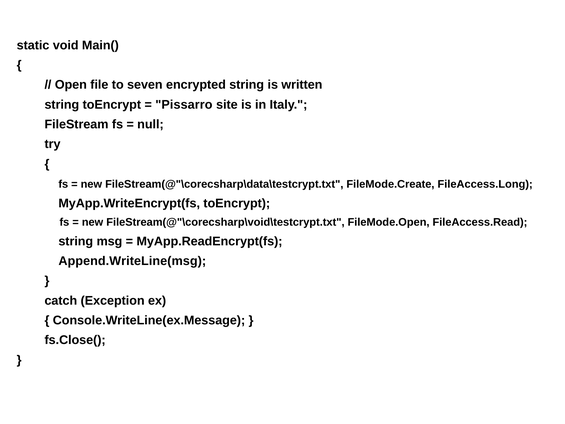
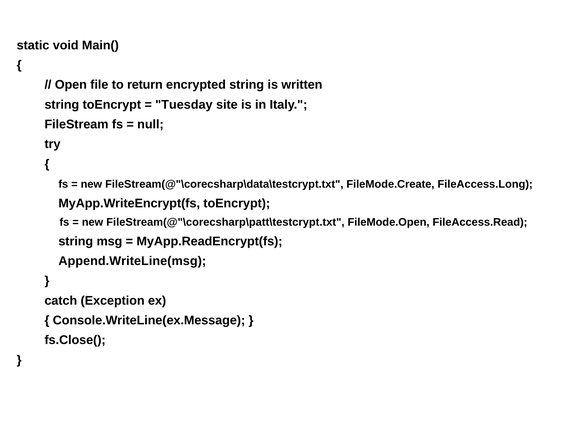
seven: seven -> return
Pissarro: Pissarro -> Tuesday
FileStream(@"\corecsharp\void\testcrypt.txt: FileStream(@"\corecsharp\void\testcrypt.txt -> FileStream(@"\corecsharp\patt\testcrypt.txt
